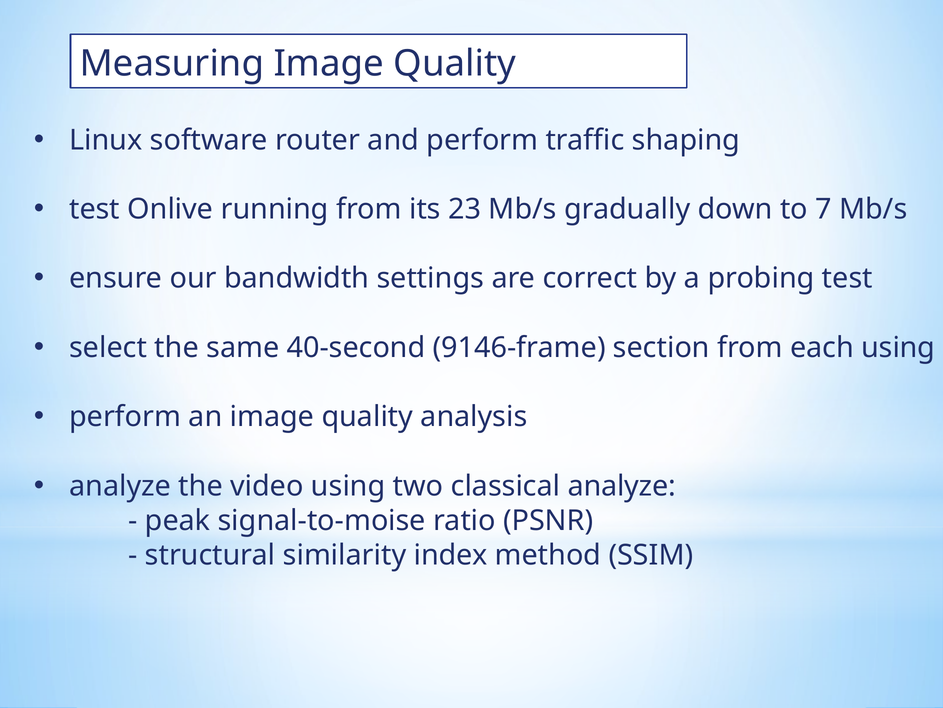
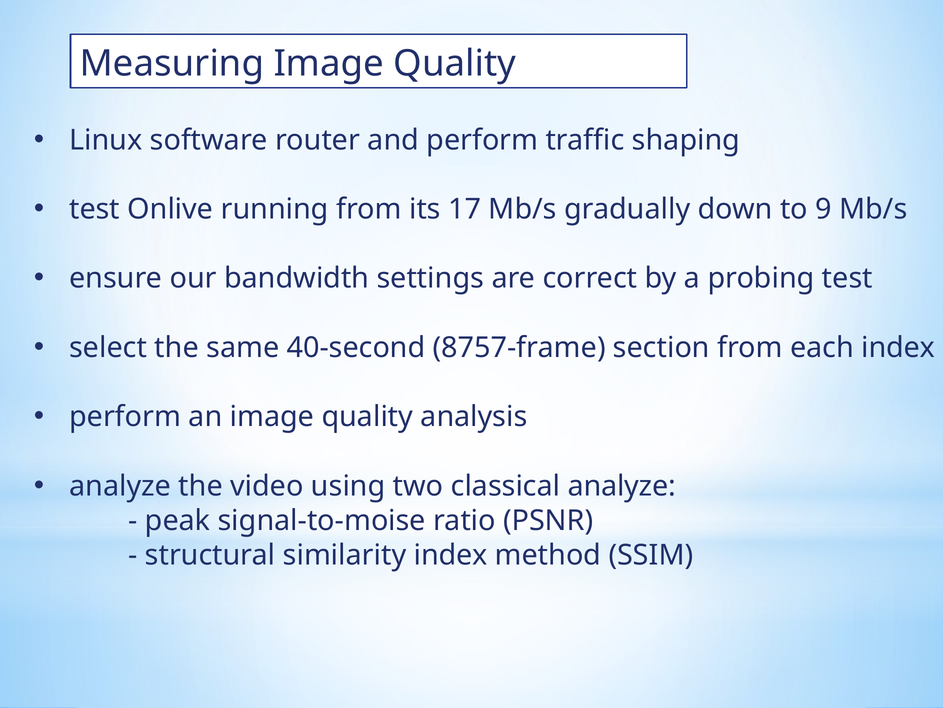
23: 23 -> 17
7: 7 -> 9
9146-frame: 9146-frame -> 8757-frame
each using: using -> index
